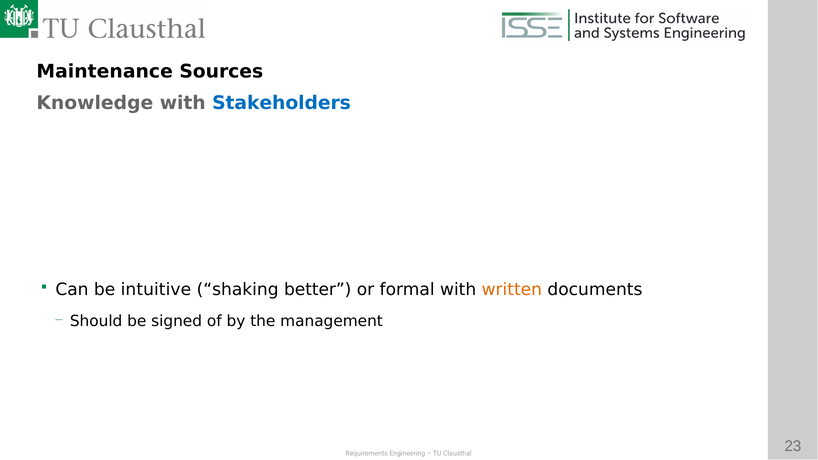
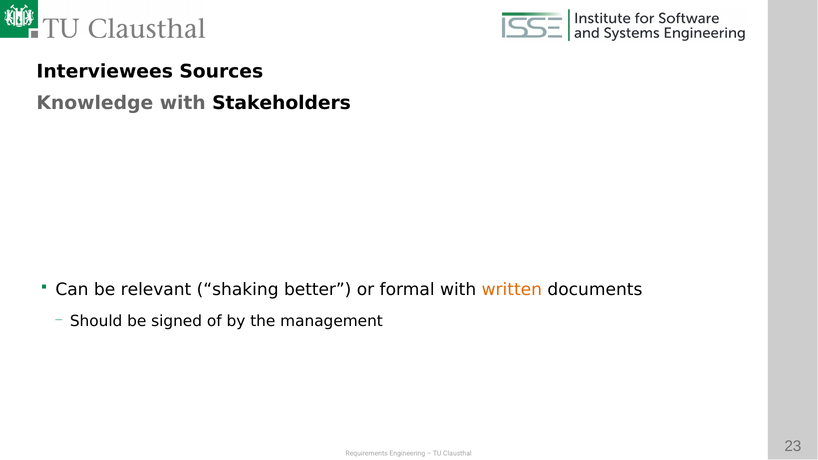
Maintenance: Maintenance -> Interviewees
Stakeholders colour: blue -> black
intuitive: intuitive -> relevant
